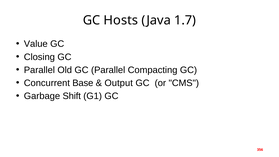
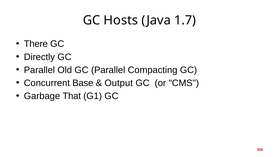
Value: Value -> There
Closing: Closing -> Directly
Shift: Shift -> That
